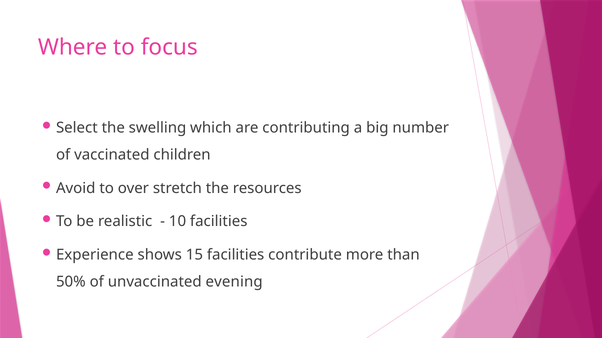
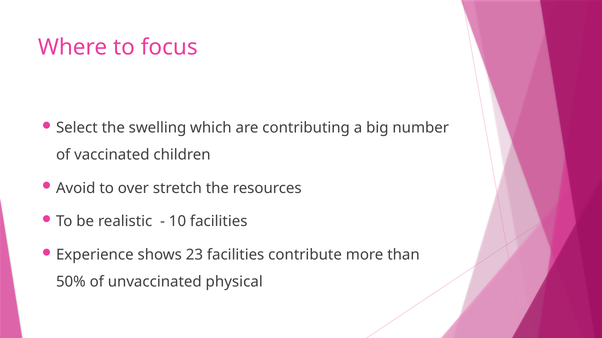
15: 15 -> 23
evening: evening -> physical
